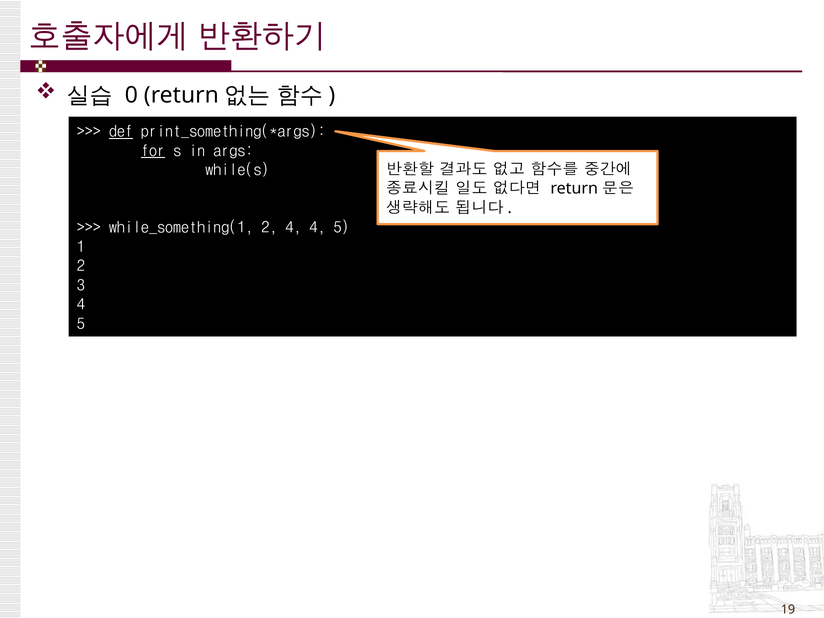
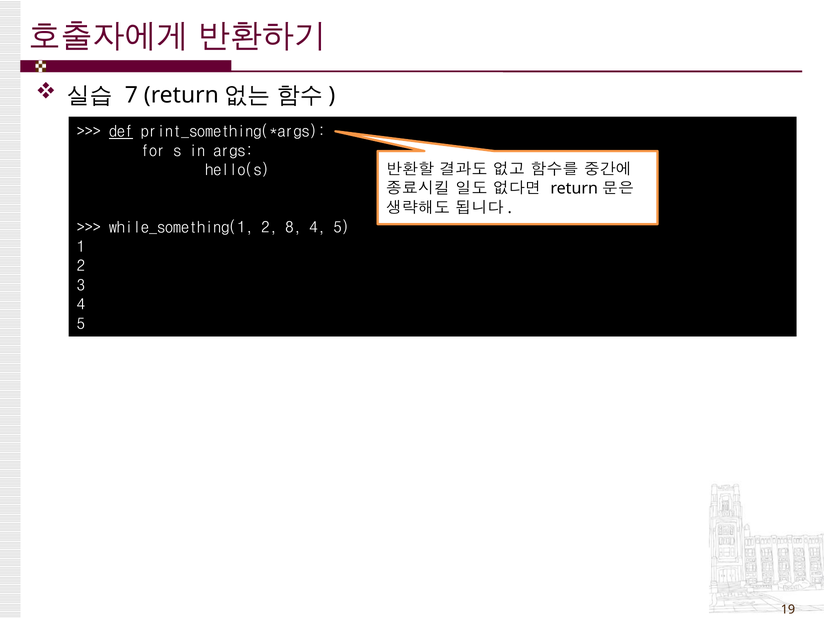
0: 0 -> 7
for underline: present -> none
while(s: while(s -> hello(s
2 4: 4 -> 8
